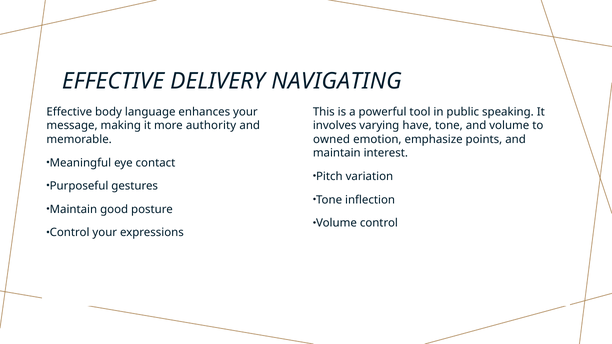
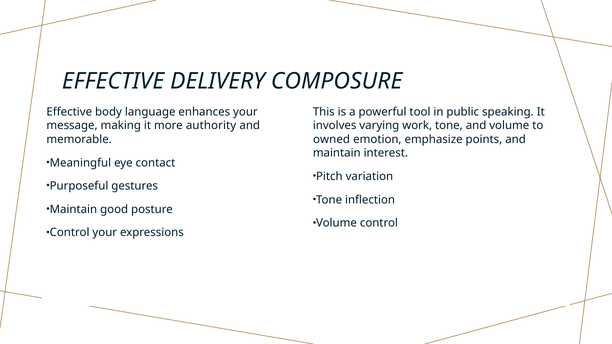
NAVIGATING: NAVIGATING -> COMPOSURE
have: have -> work
